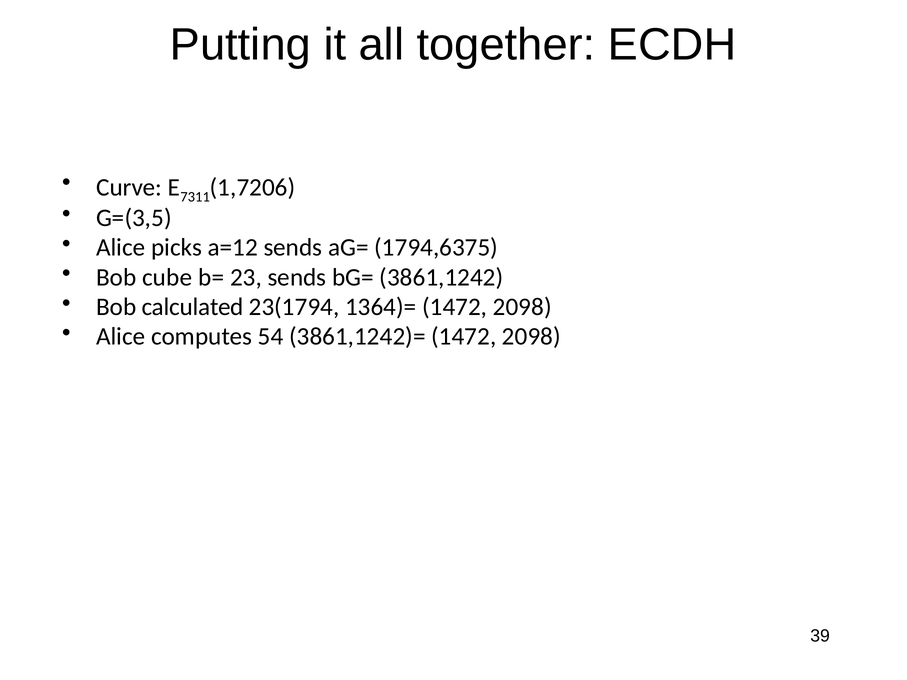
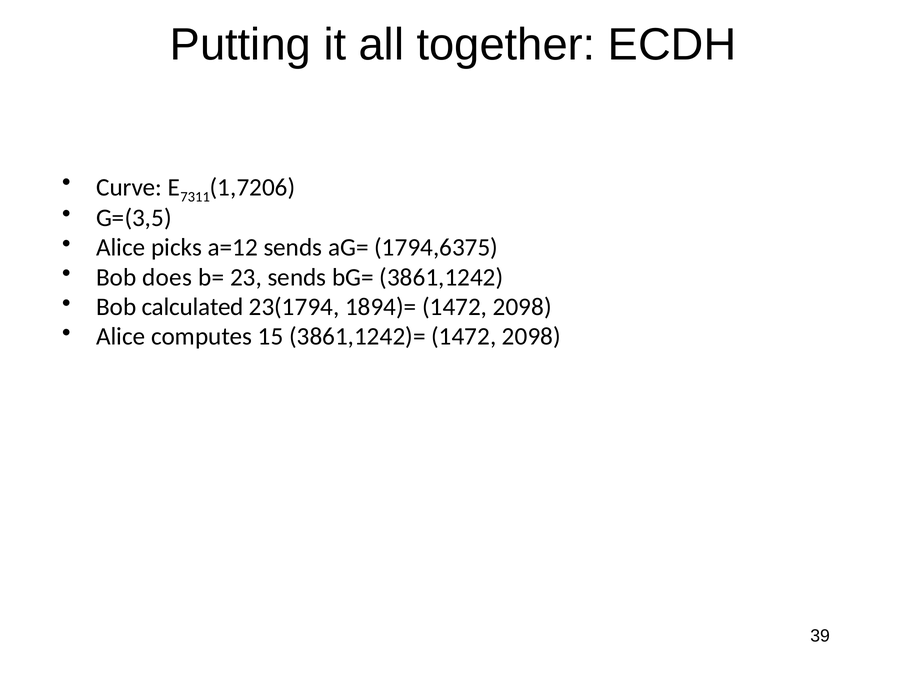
cube: cube -> does
1364)=: 1364)= -> 1894)=
54: 54 -> 15
